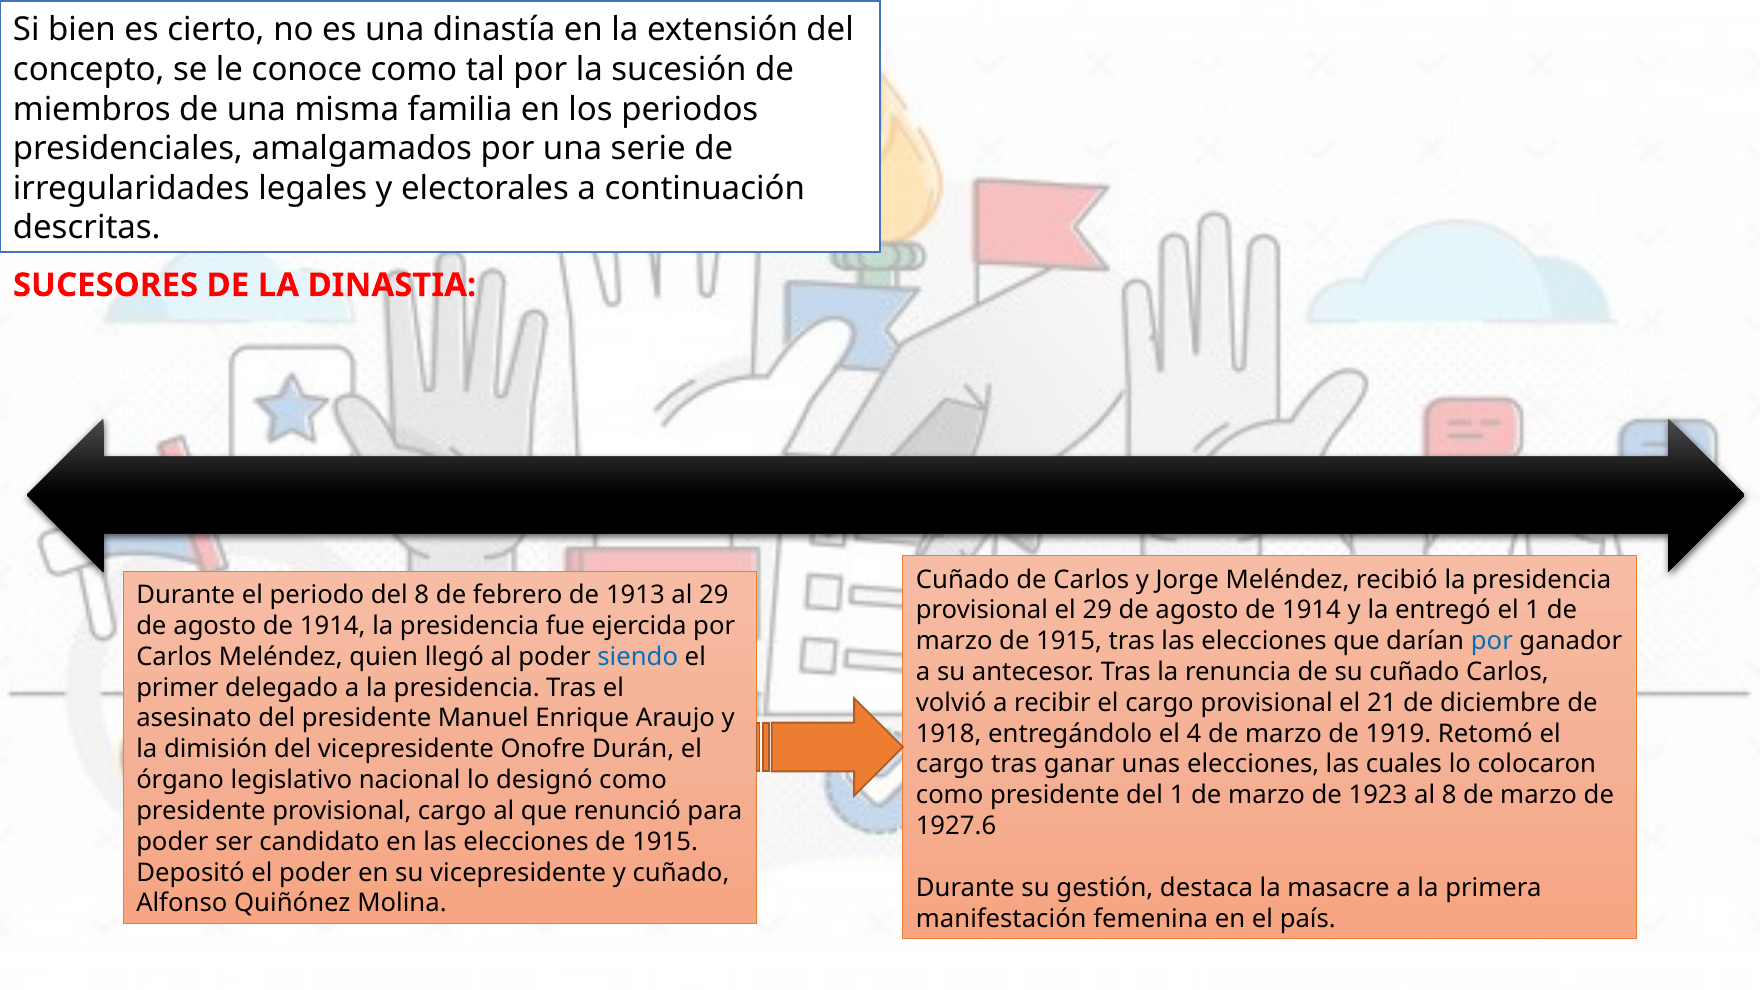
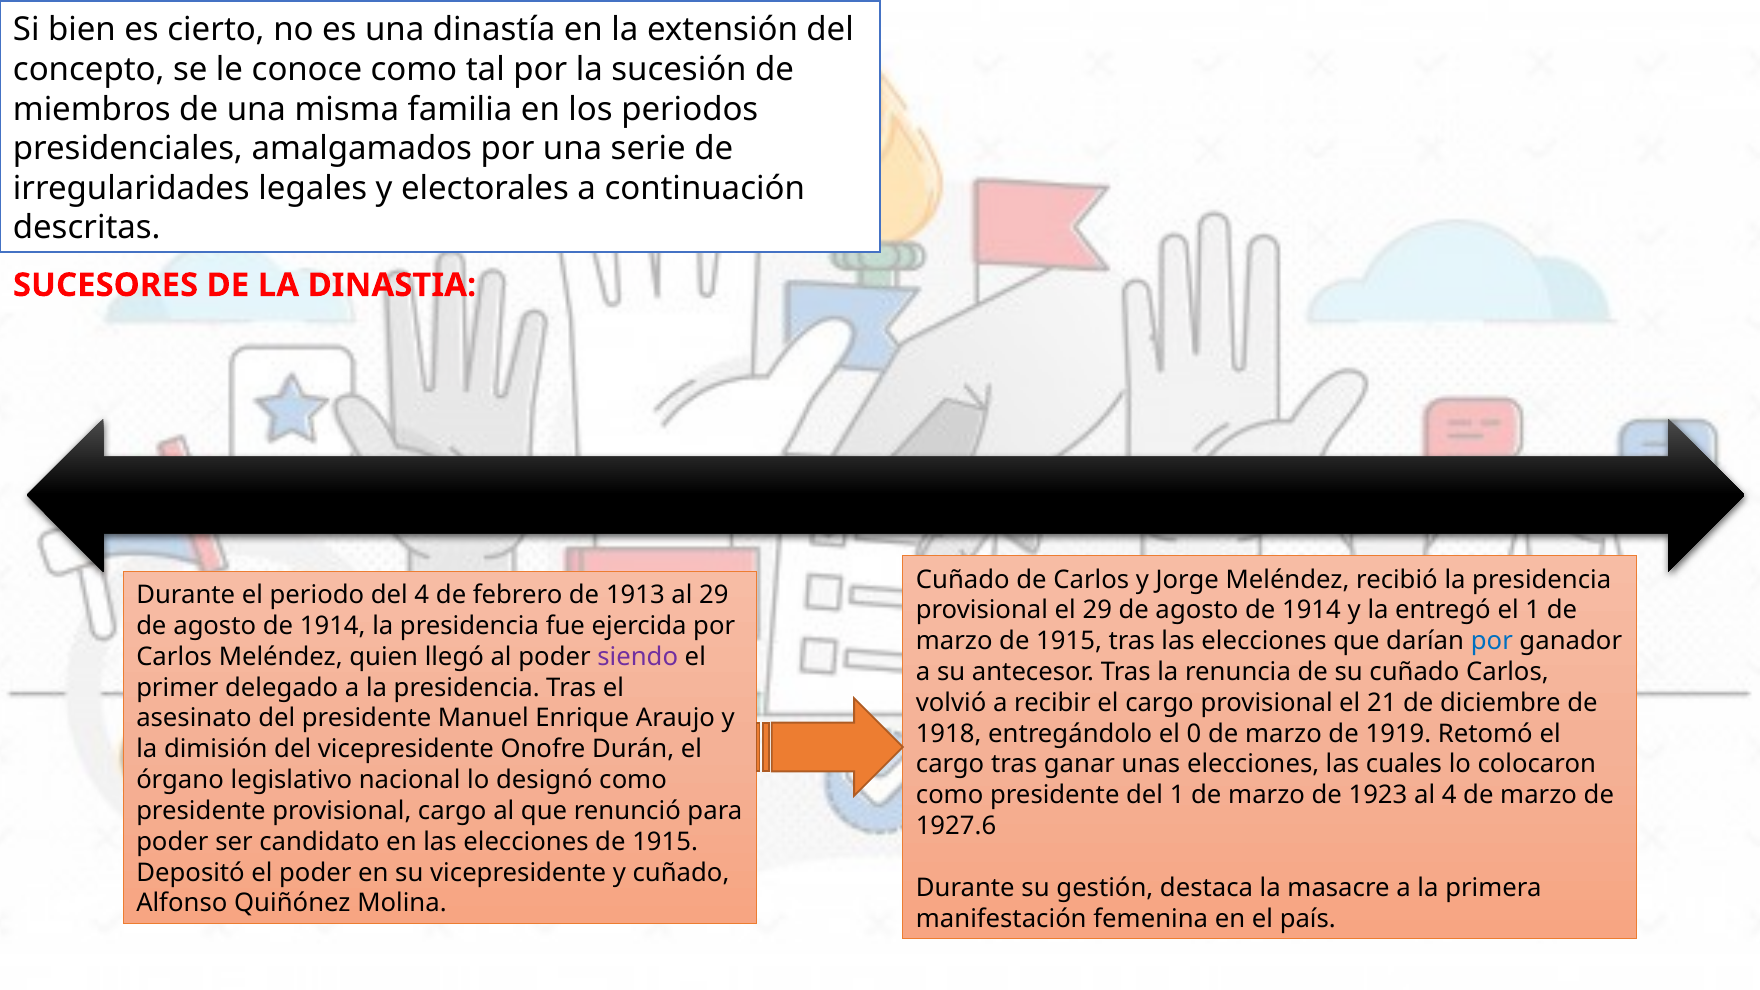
del 8: 8 -> 4
siendo colour: blue -> purple
4: 4 -> 0
al 8: 8 -> 4
